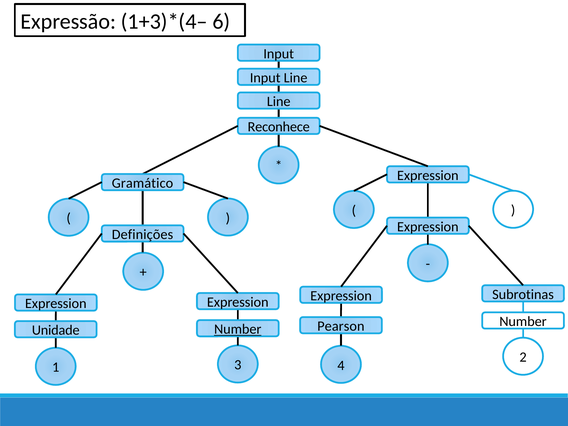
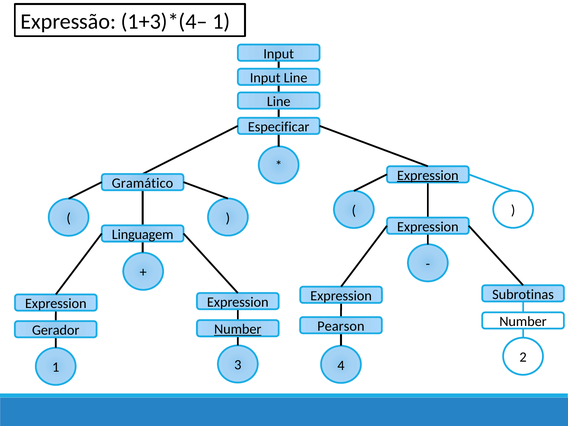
6 at (221, 22): 6 -> 1
Reconhece: Reconhece -> Especificar
Expression at (428, 175) underline: none -> present
Definições: Definições -> Linguagem
Unidade: Unidade -> Gerador
